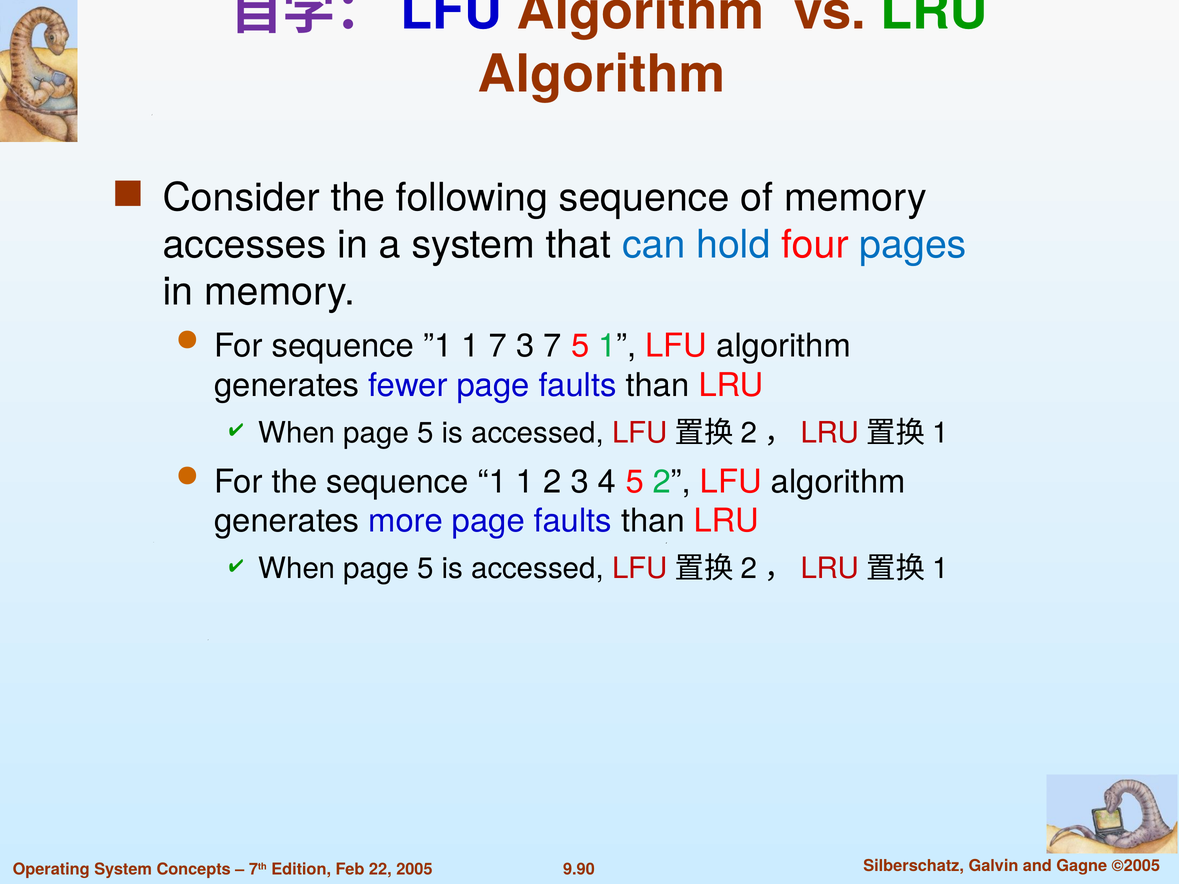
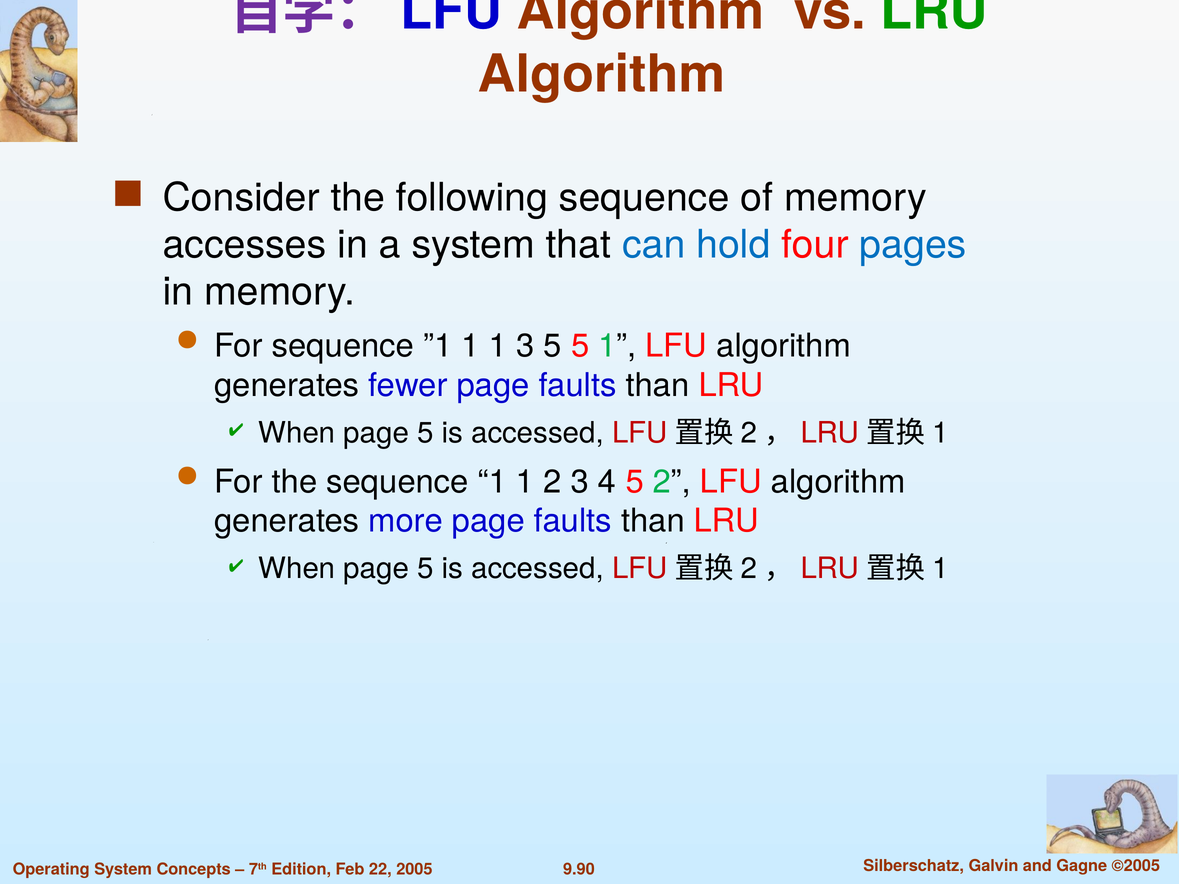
”1 1 7: 7 -> 1
3 7: 7 -> 5
